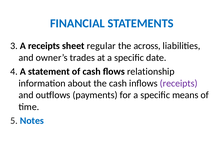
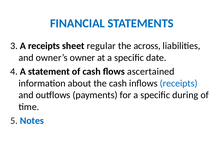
trades: trades -> owner
relationship: relationship -> ascertained
receipts at (179, 83) colour: purple -> blue
means: means -> during
